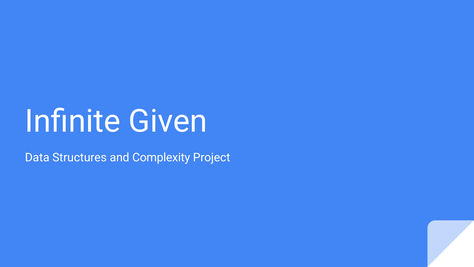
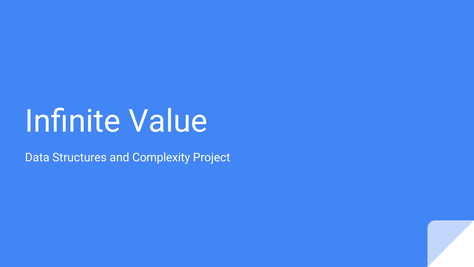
Given: Given -> Value
